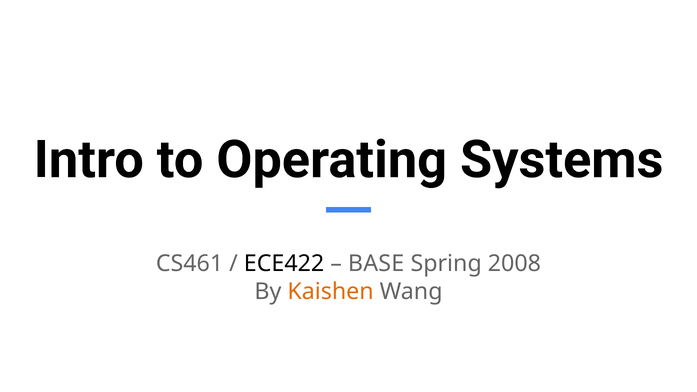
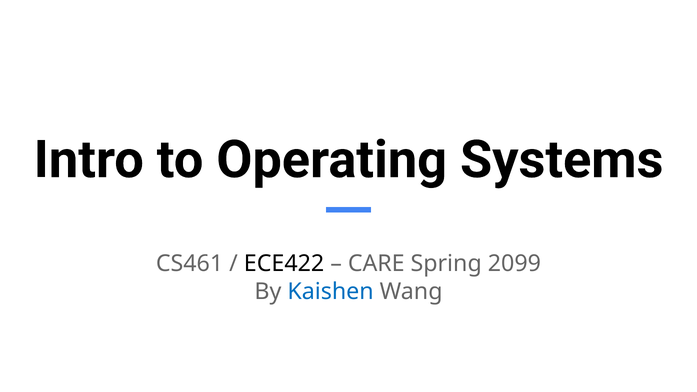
BASE: BASE -> CARE
2008: 2008 -> 2099
Kaishen colour: orange -> blue
